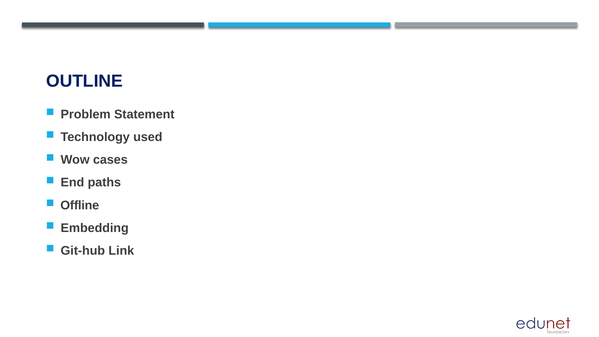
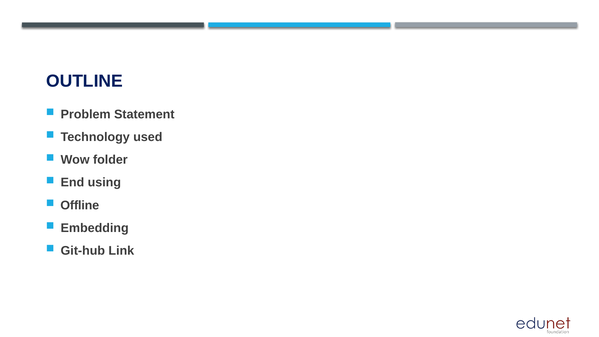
cases: cases -> folder
paths: paths -> using
